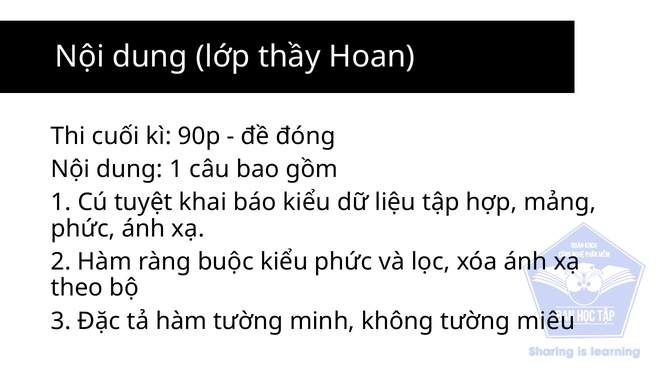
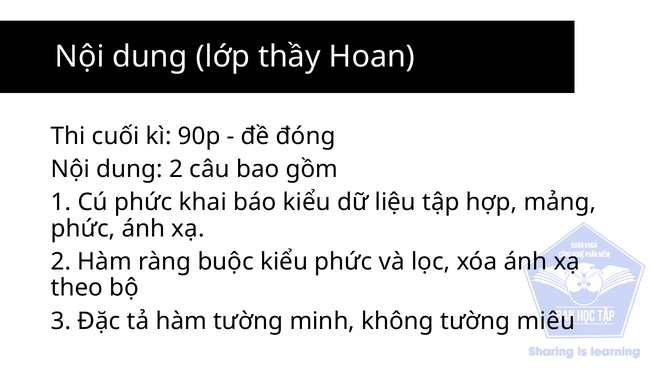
dung 1: 1 -> 2
Cú tuyệt: tuyệt -> phức
